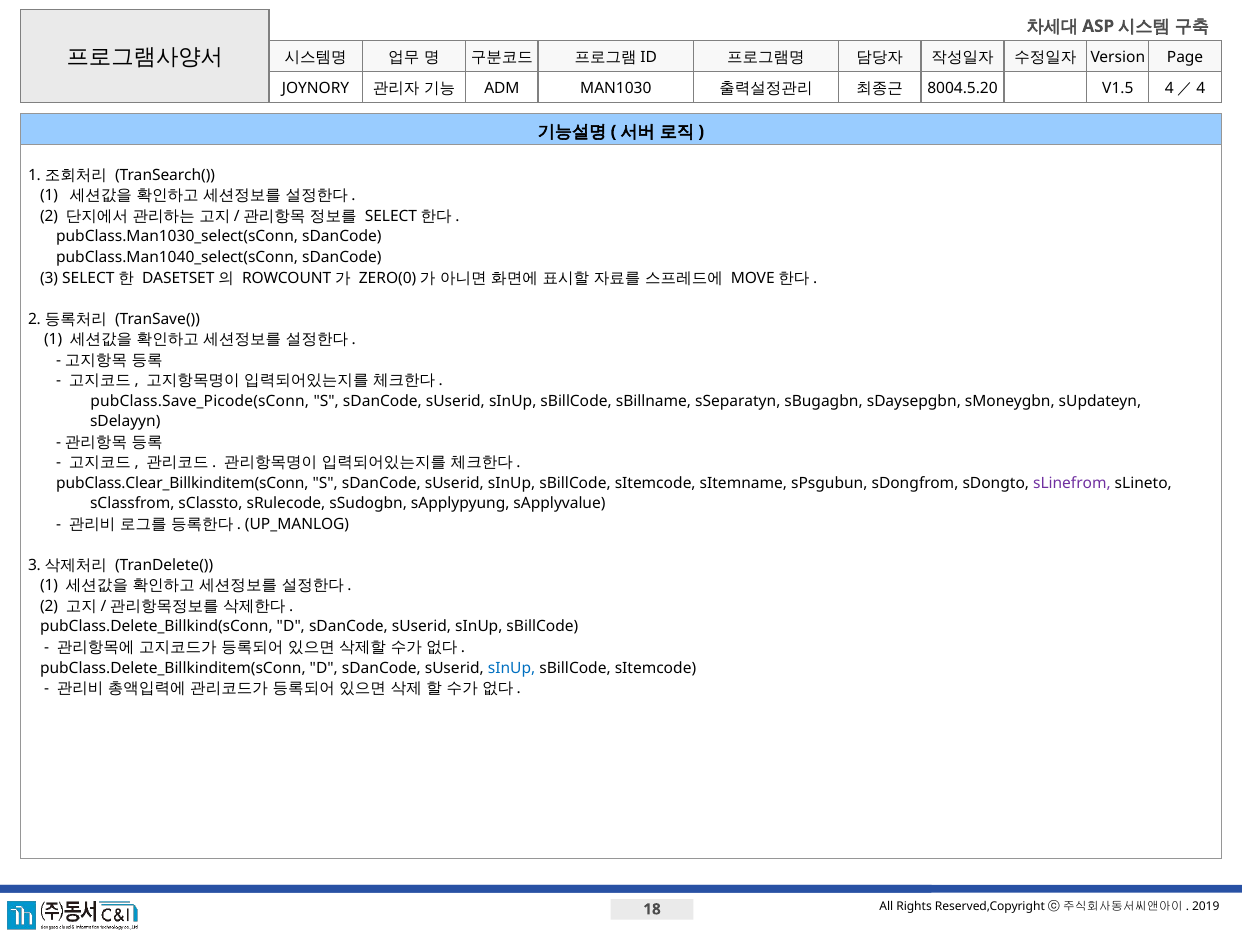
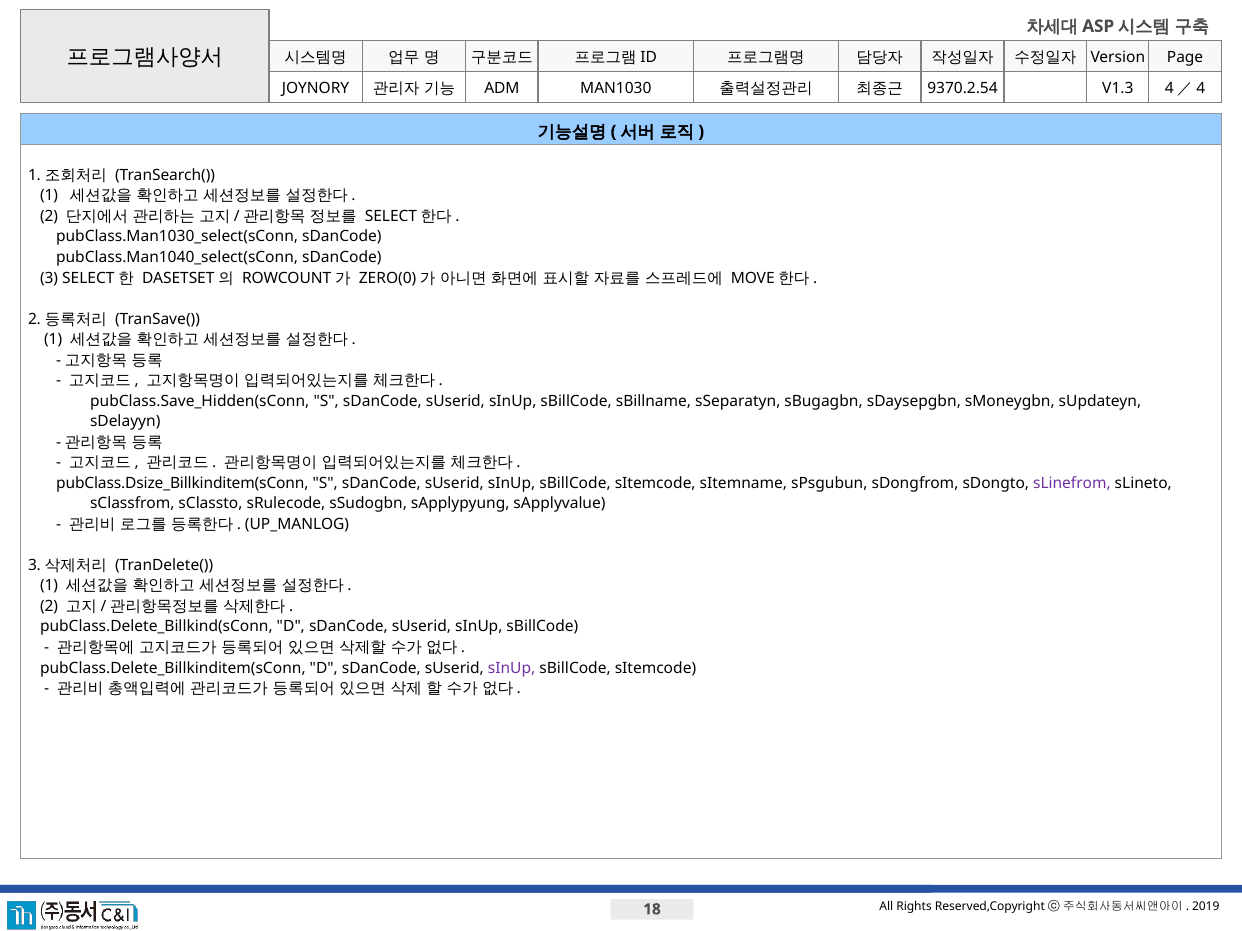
8004.5.20: 8004.5.20 -> 9370.2.54
V1.5: V1.5 -> V1.3
pubClass.Save_Picode(sConn: pubClass.Save_Picode(sConn -> pubClass.Save_Hidden(sConn
pubClass.Clear_Billkinditem(sConn: pubClass.Clear_Billkinditem(sConn -> pubClass.Dsize_Billkinditem(sConn
sInUp at (512, 668) colour: blue -> purple
